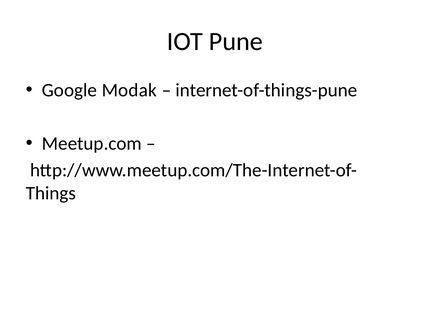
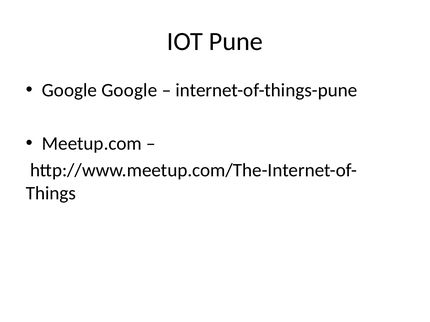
Google Modak: Modak -> Google
